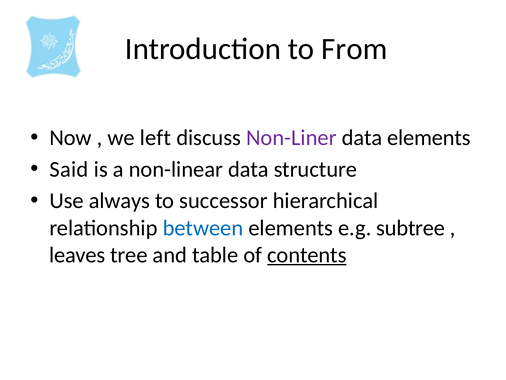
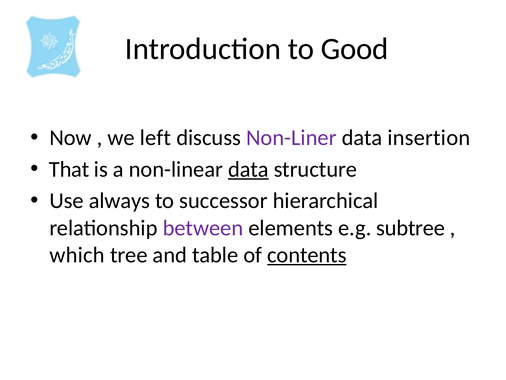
From: From -> Good
data elements: elements -> insertion
Said: Said -> That
data at (248, 169) underline: none -> present
between colour: blue -> purple
leaves: leaves -> which
